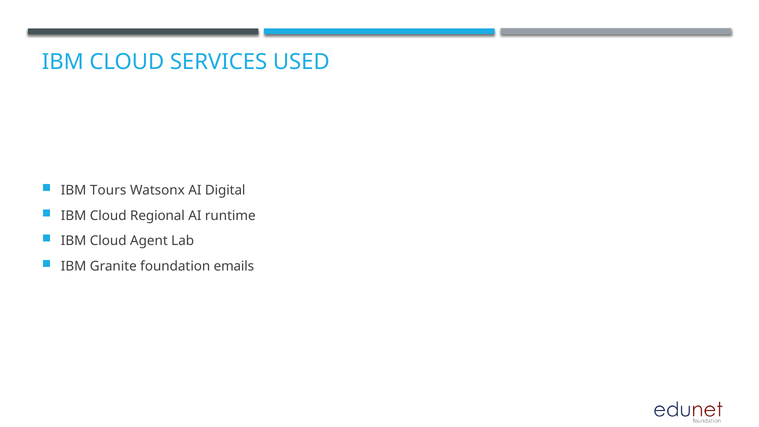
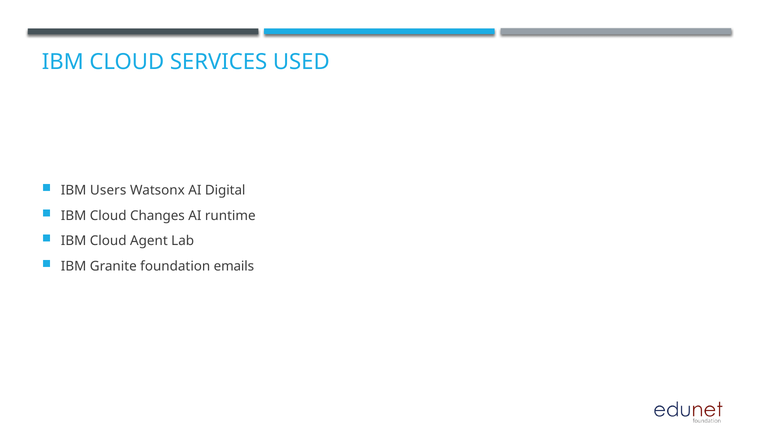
Tours: Tours -> Users
Regional: Regional -> Changes
